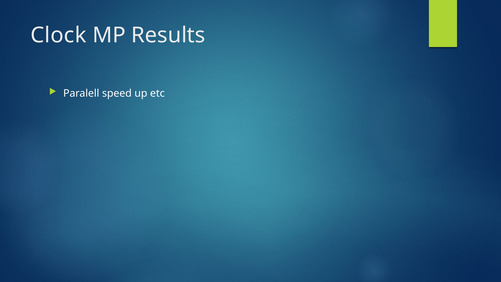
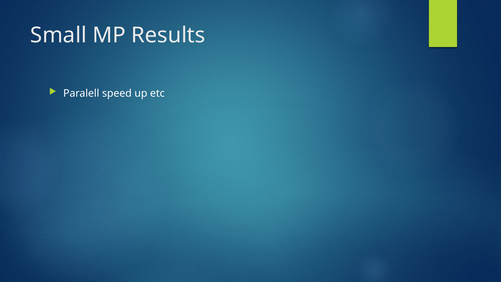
Clock: Clock -> Small
